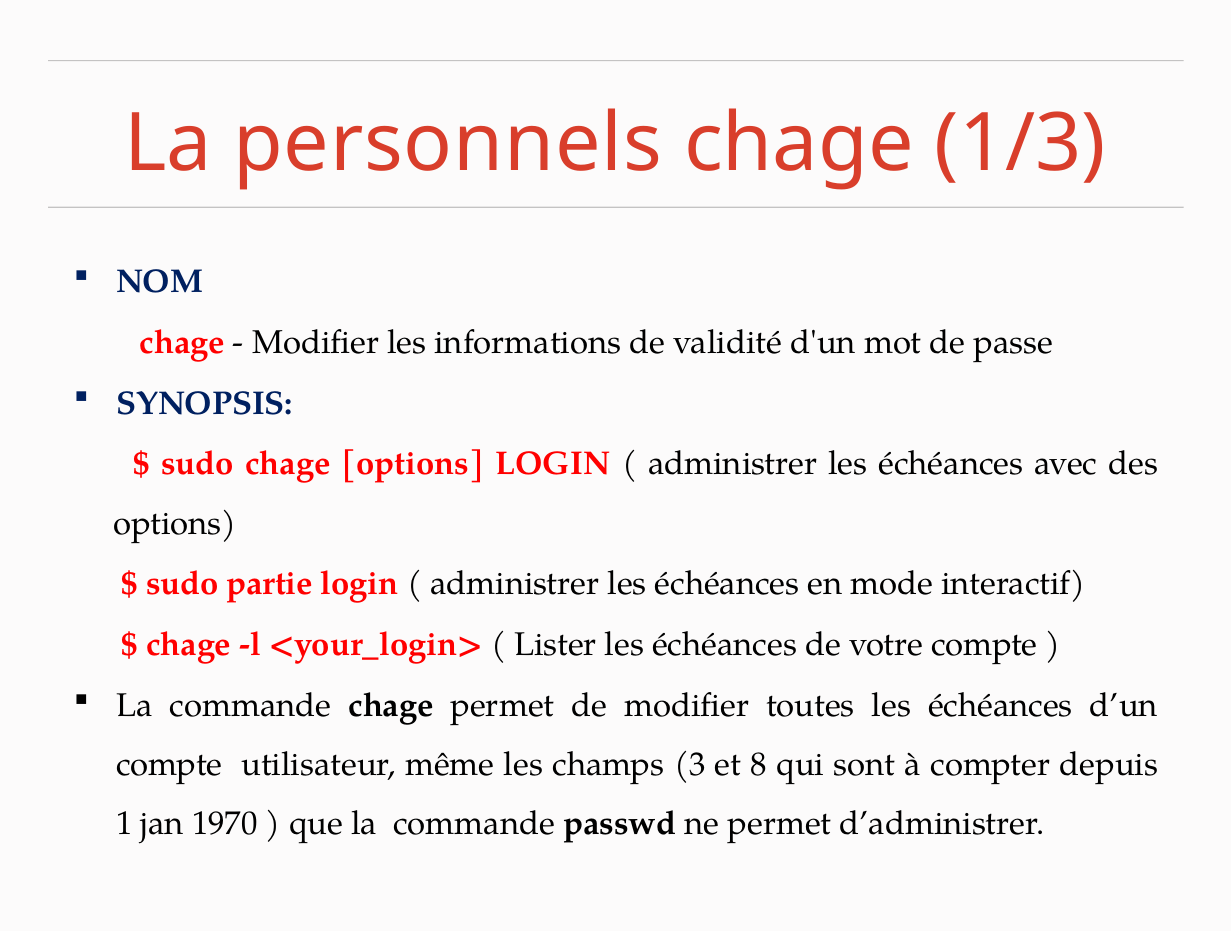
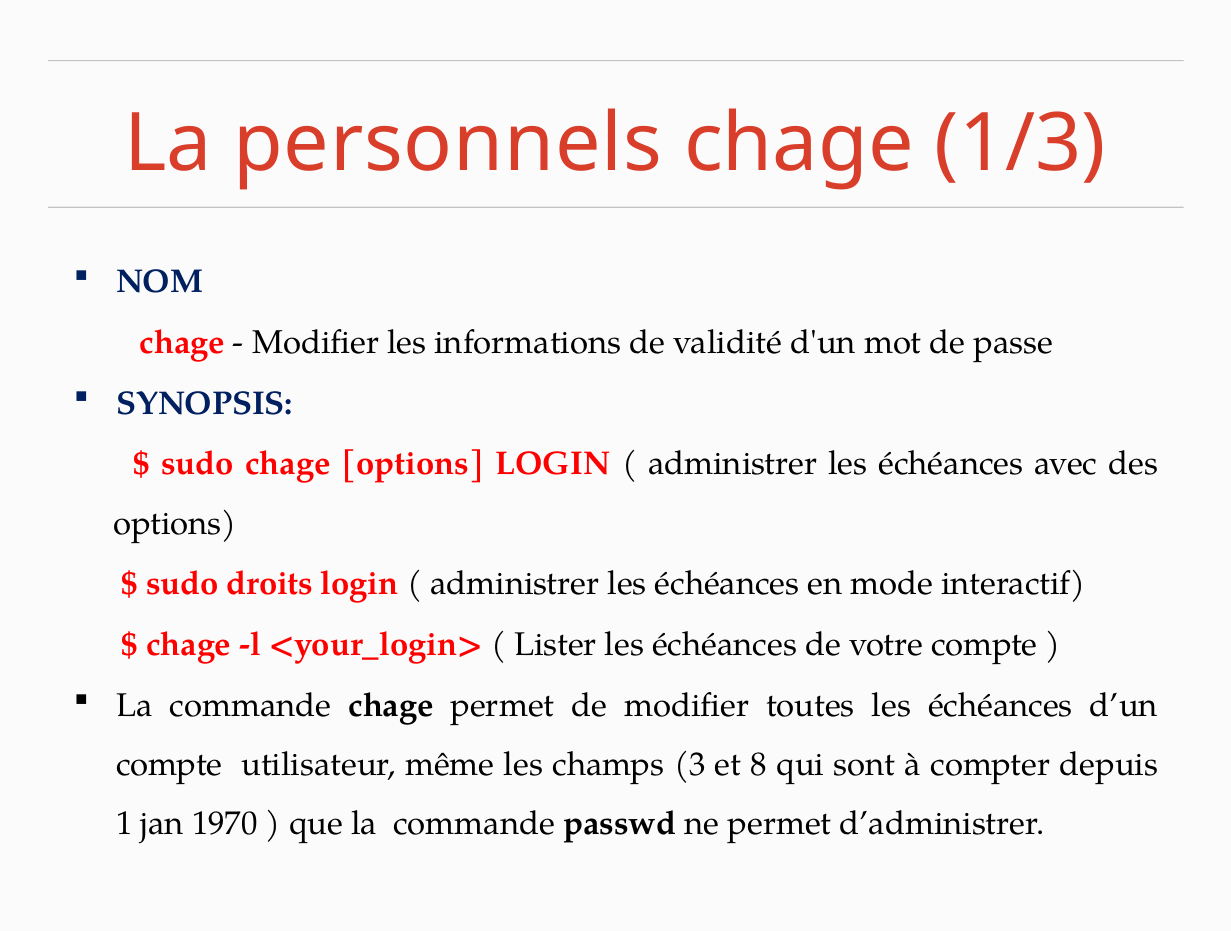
partie: partie -> droits
